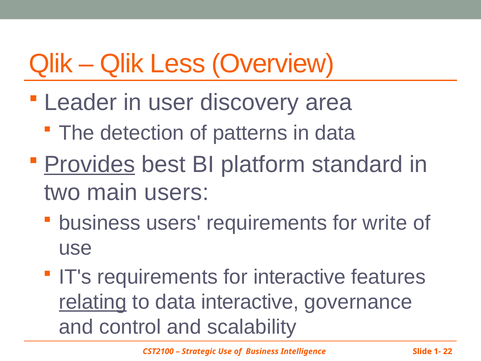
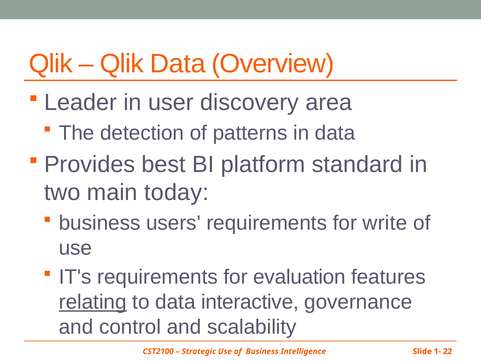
Qlik Less: Less -> Data
Provides underline: present -> none
main users: users -> today
for interactive: interactive -> evaluation
